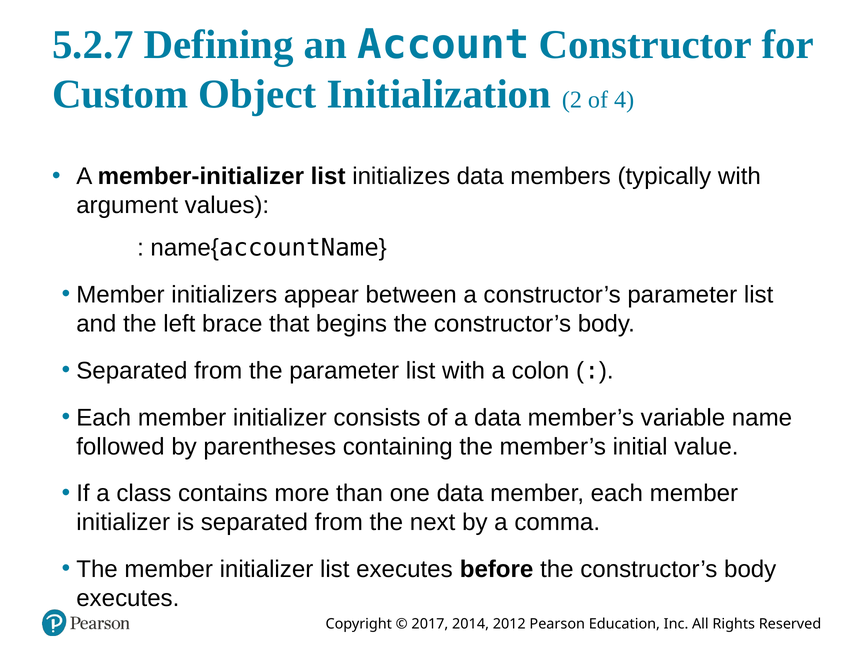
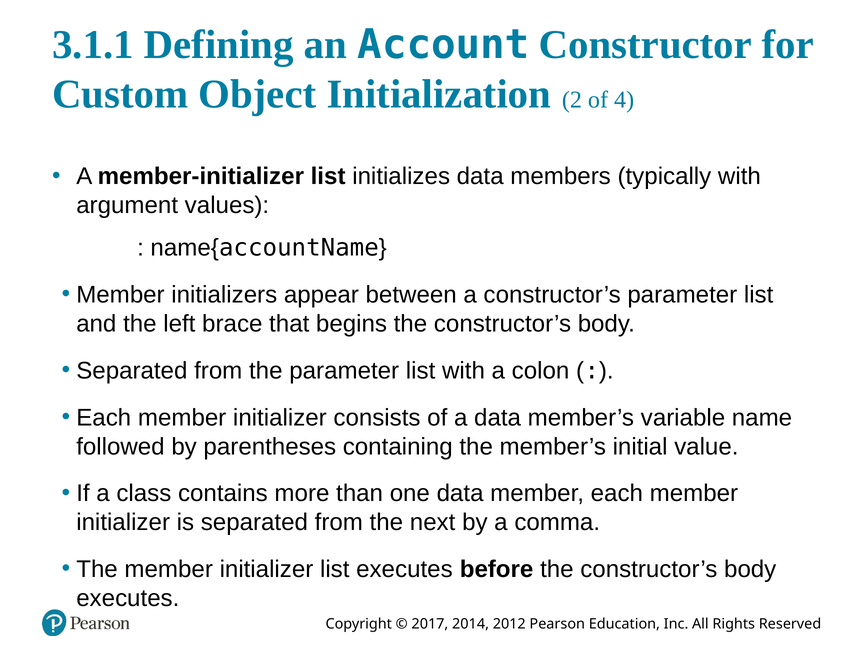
5.2.7: 5.2.7 -> 3.1.1
